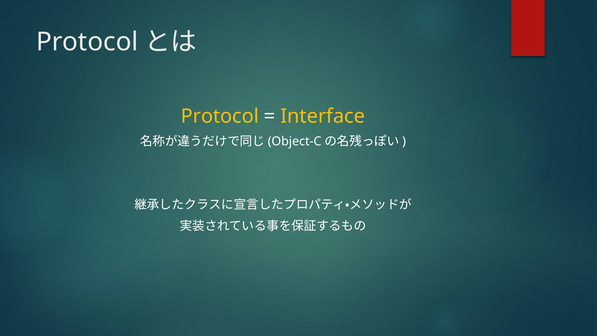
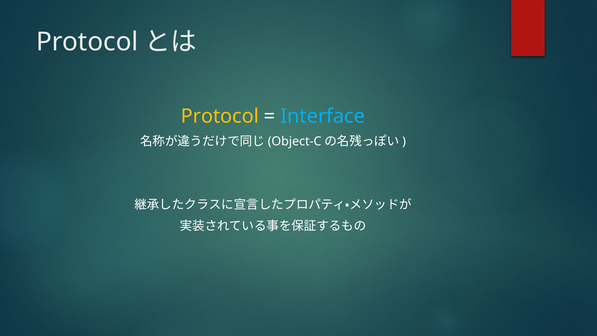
Interface colour: yellow -> light blue
